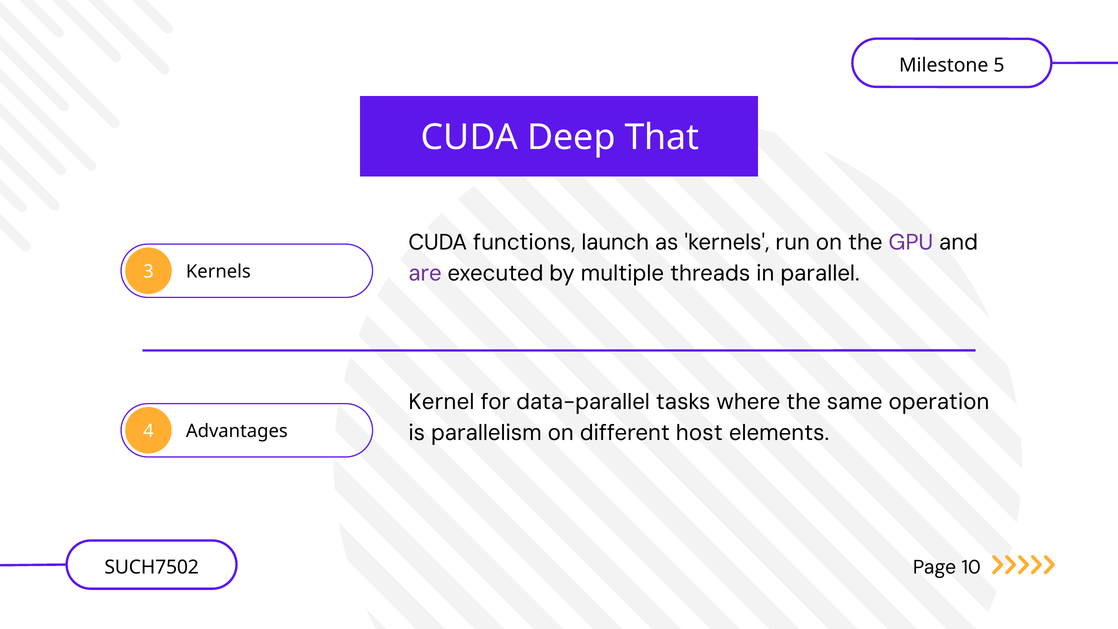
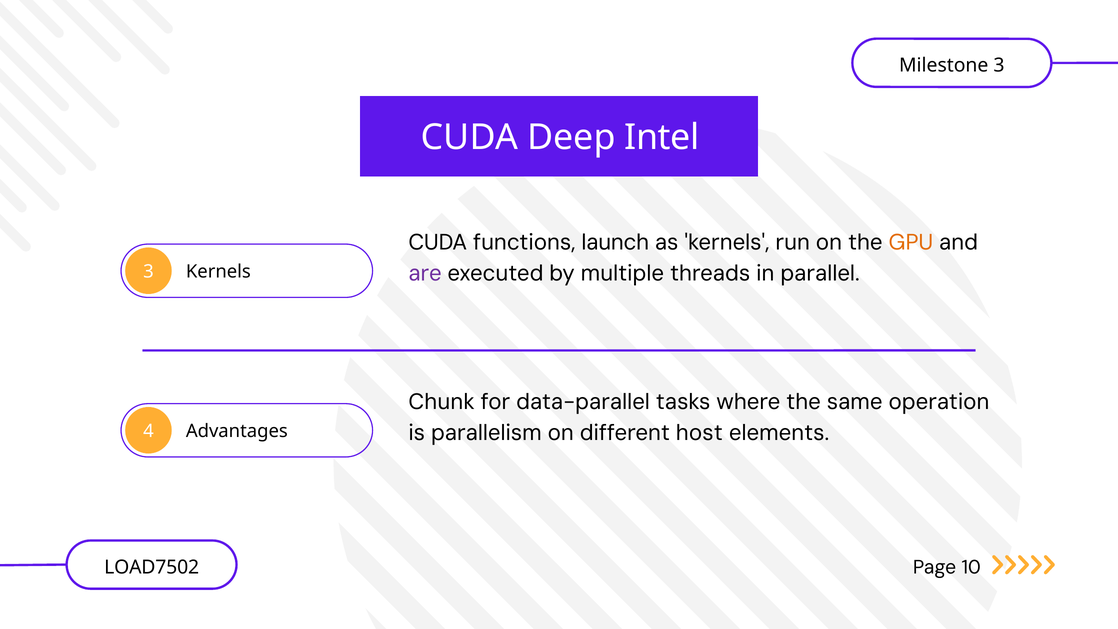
Milestone 5: 5 -> 3
That: That -> Intel
GPU colour: purple -> orange
Kernel: Kernel -> Chunk
SUCH7502: SUCH7502 -> LOAD7502
